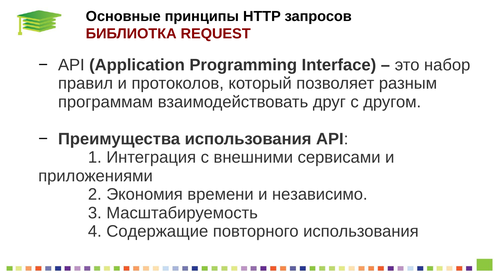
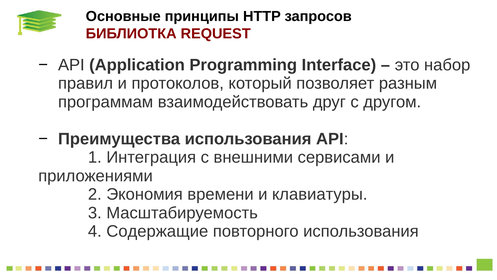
независимо: независимо -> клавиатуры
